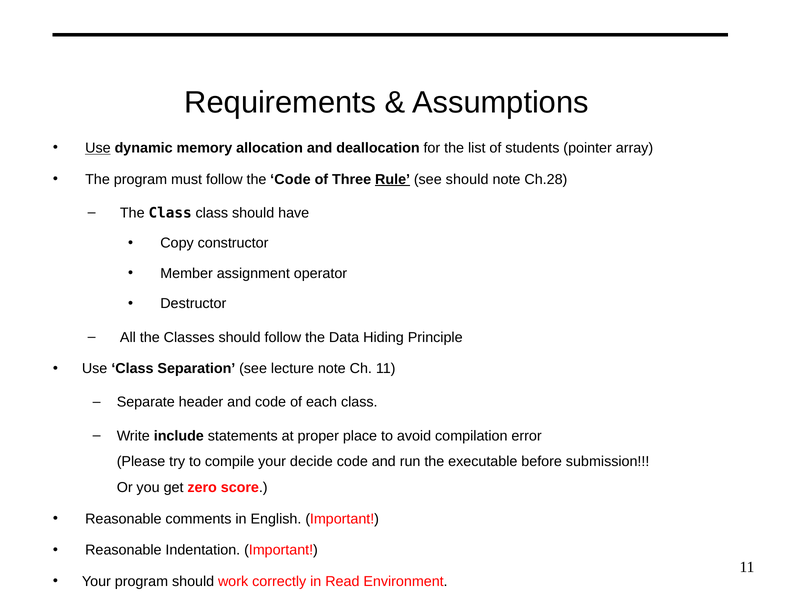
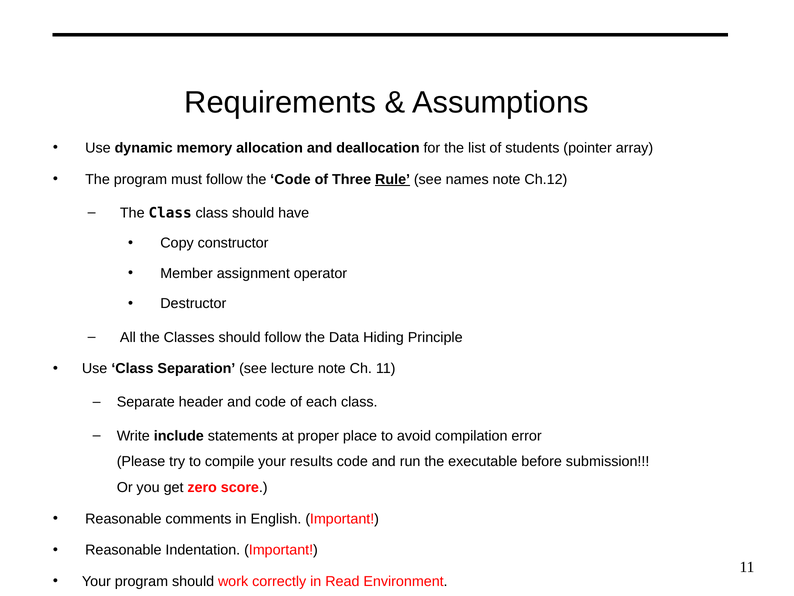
Use at (98, 148) underline: present -> none
see should: should -> names
Ch.28: Ch.28 -> Ch.12
decide: decide -> results
